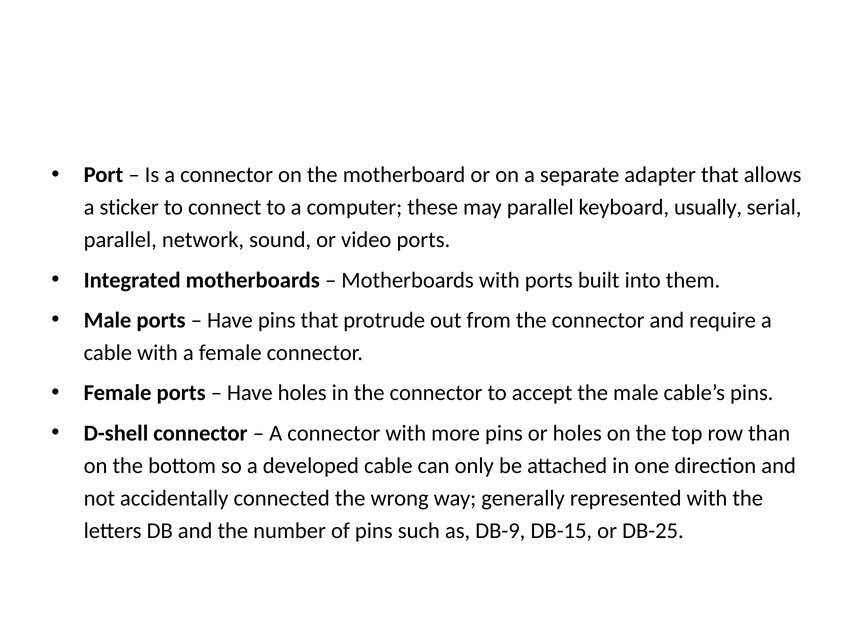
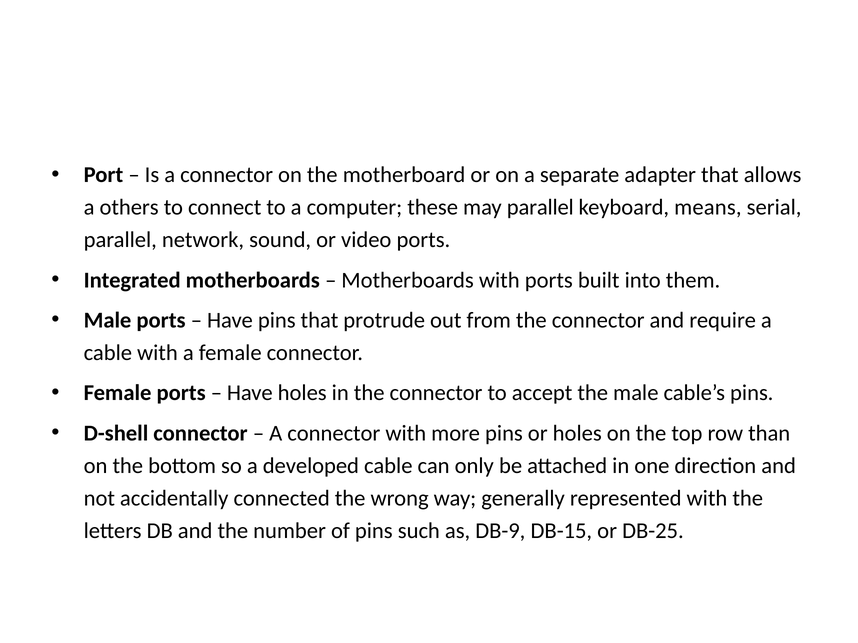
sticker: sticker -> others
usually: usually -> means
